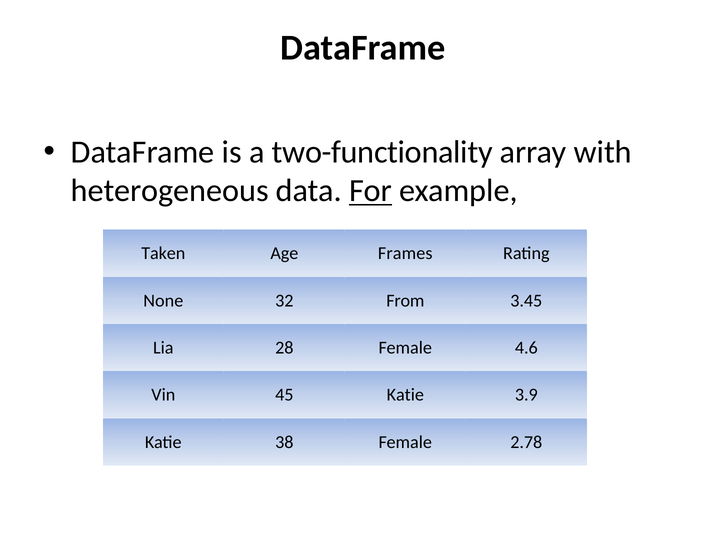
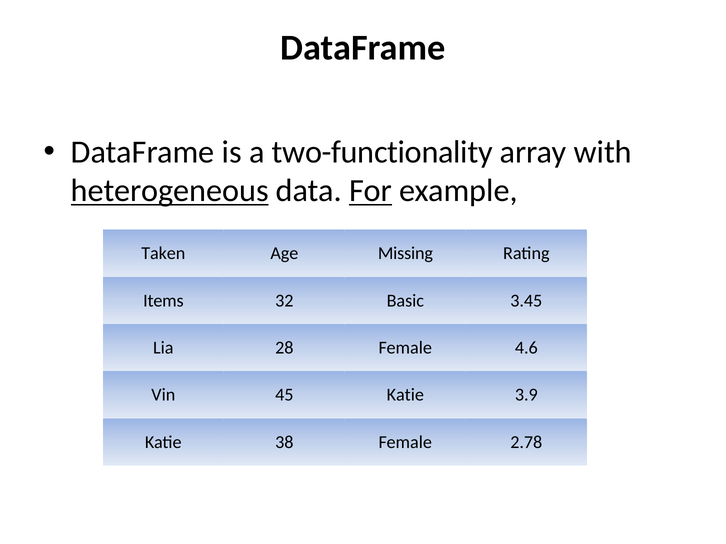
heterogeneous underline: none -> present
Frames: Frames -> Missing
None: None -> Items
From: From -> Basic
